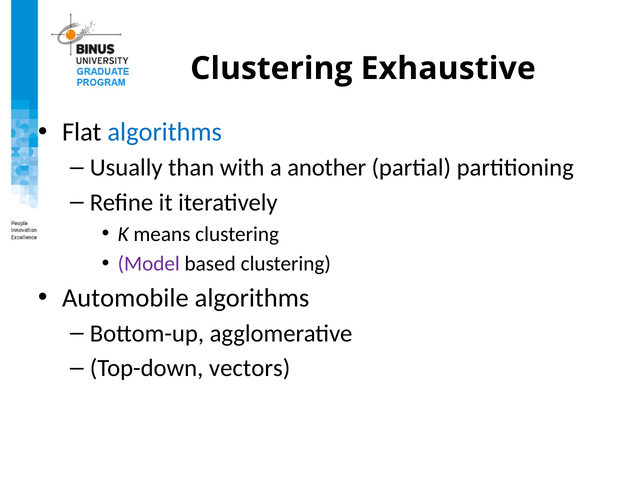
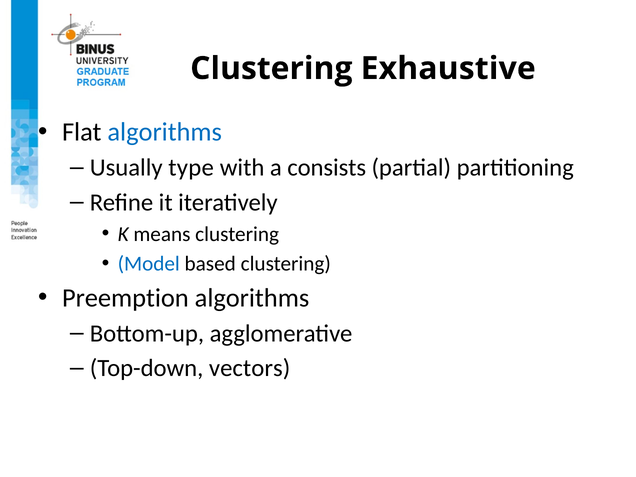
than: than -> type
another: another -> consists
Model colour: purple -> blue
Automobile: Automobile -> Preemption
